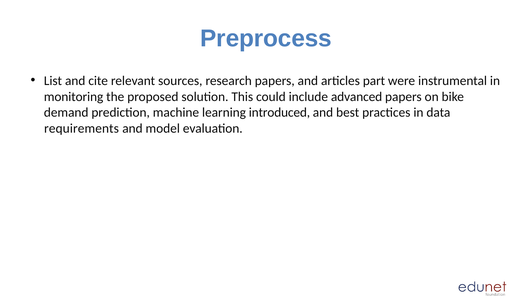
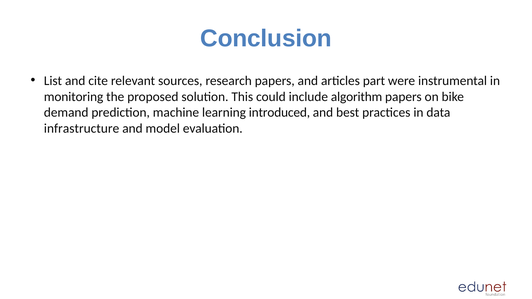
Preprocess: Preprocess -> Conclusion
advanced: advanced -> algorithm
requirements: requirements -> infrastructure
